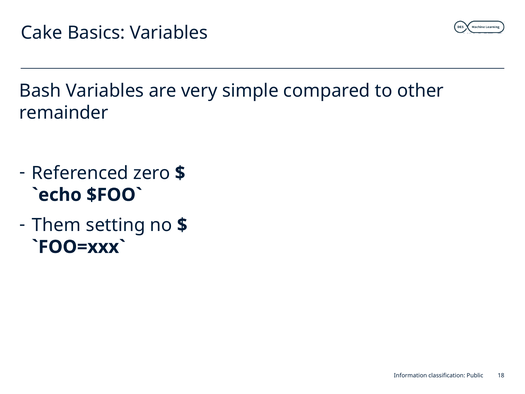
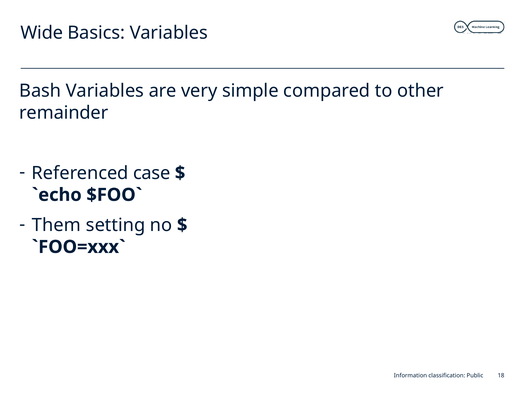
Cake: Cake -> Wide
zero: zero -> case
